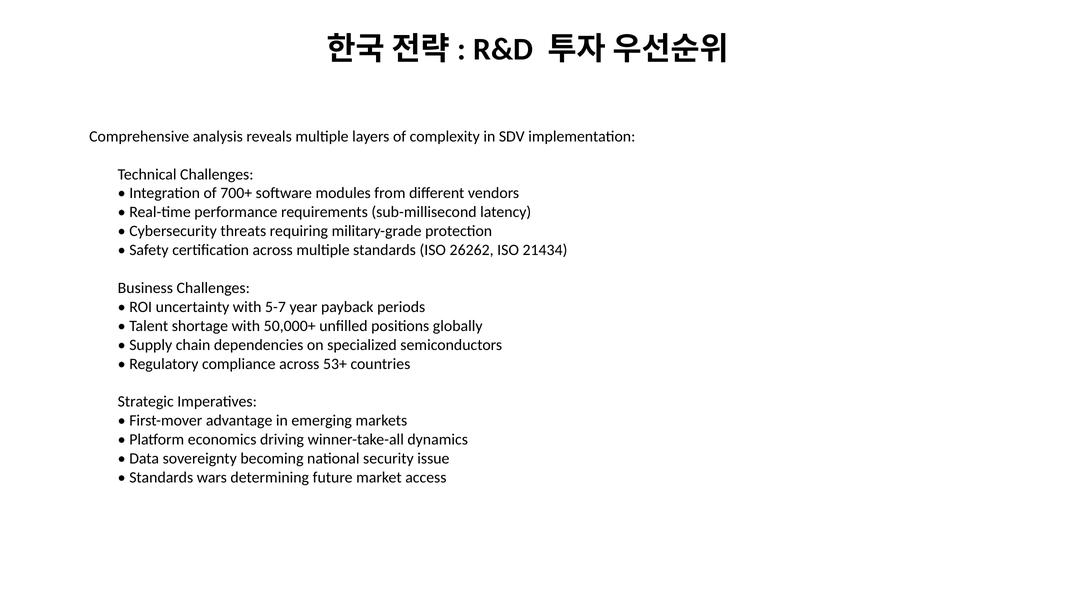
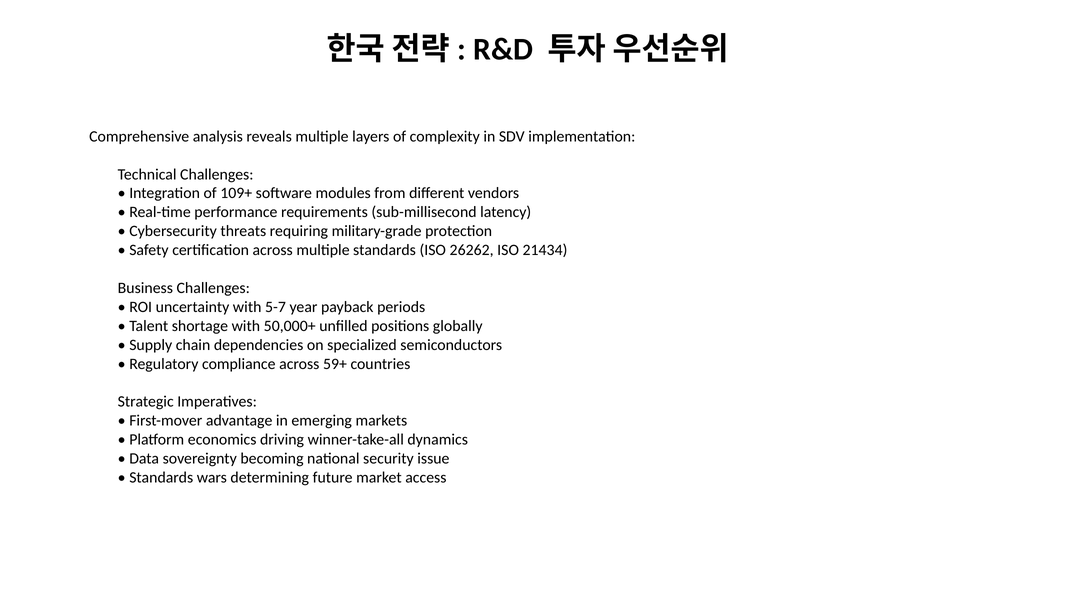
700+: 700+ -> 109+
53+: 53+ -> 59+
